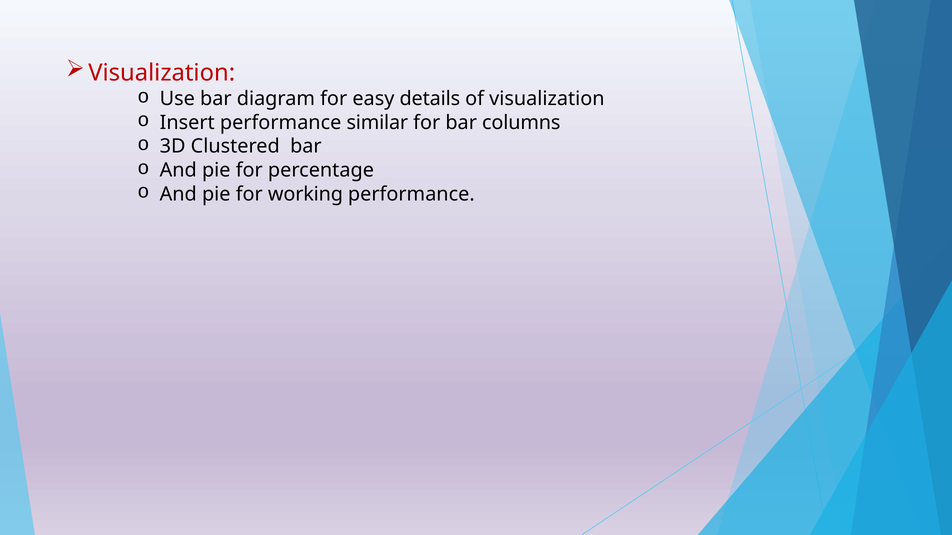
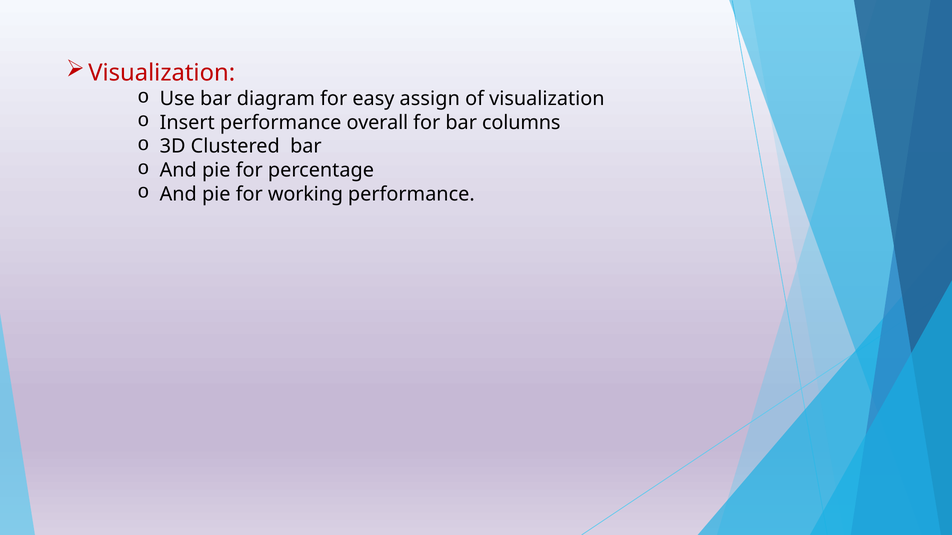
details: details -> assign
similar: similar -> overall
